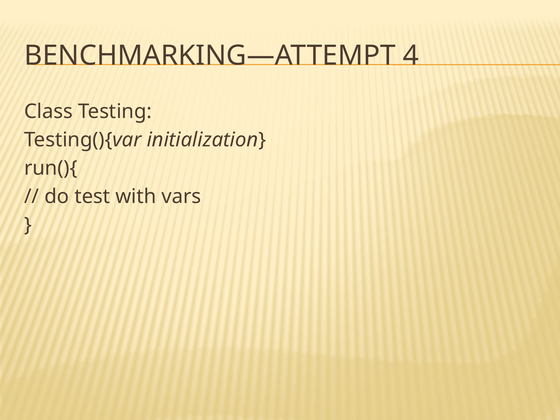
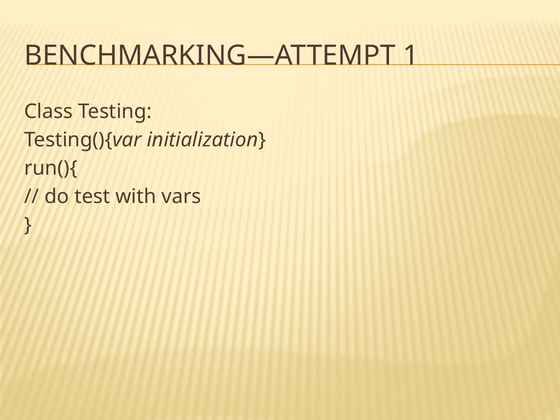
4: 4 -> 1
